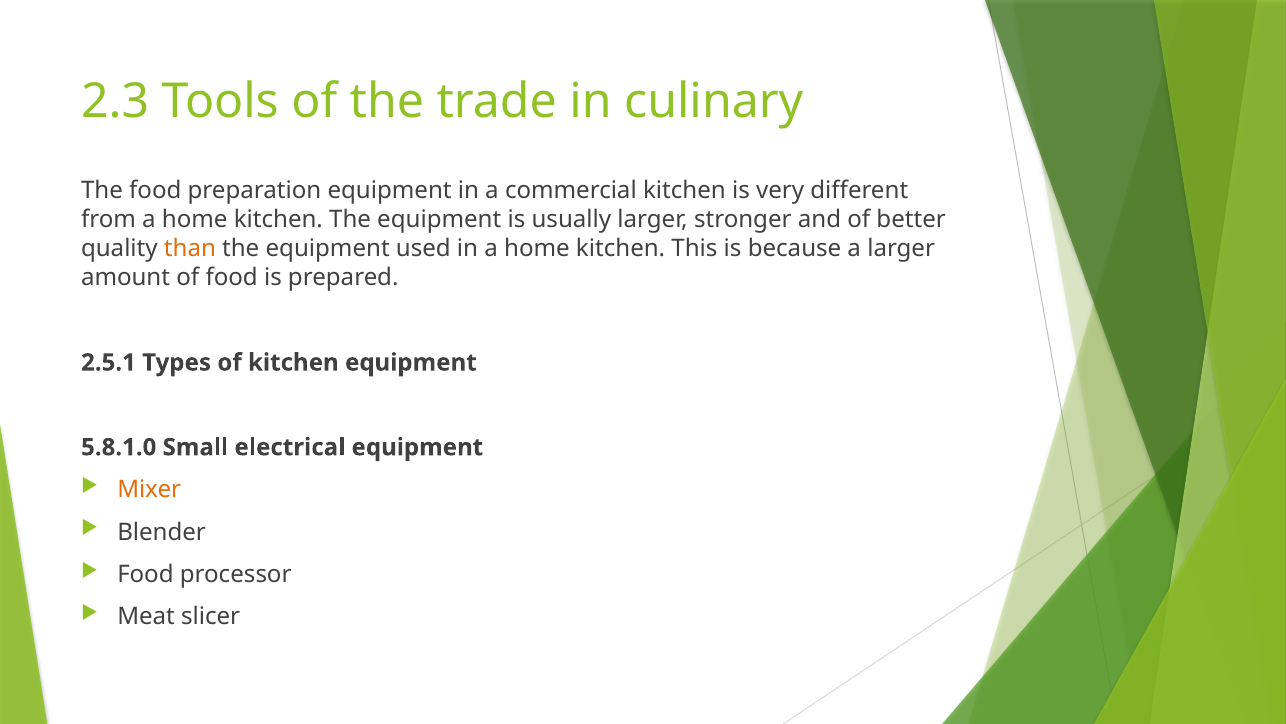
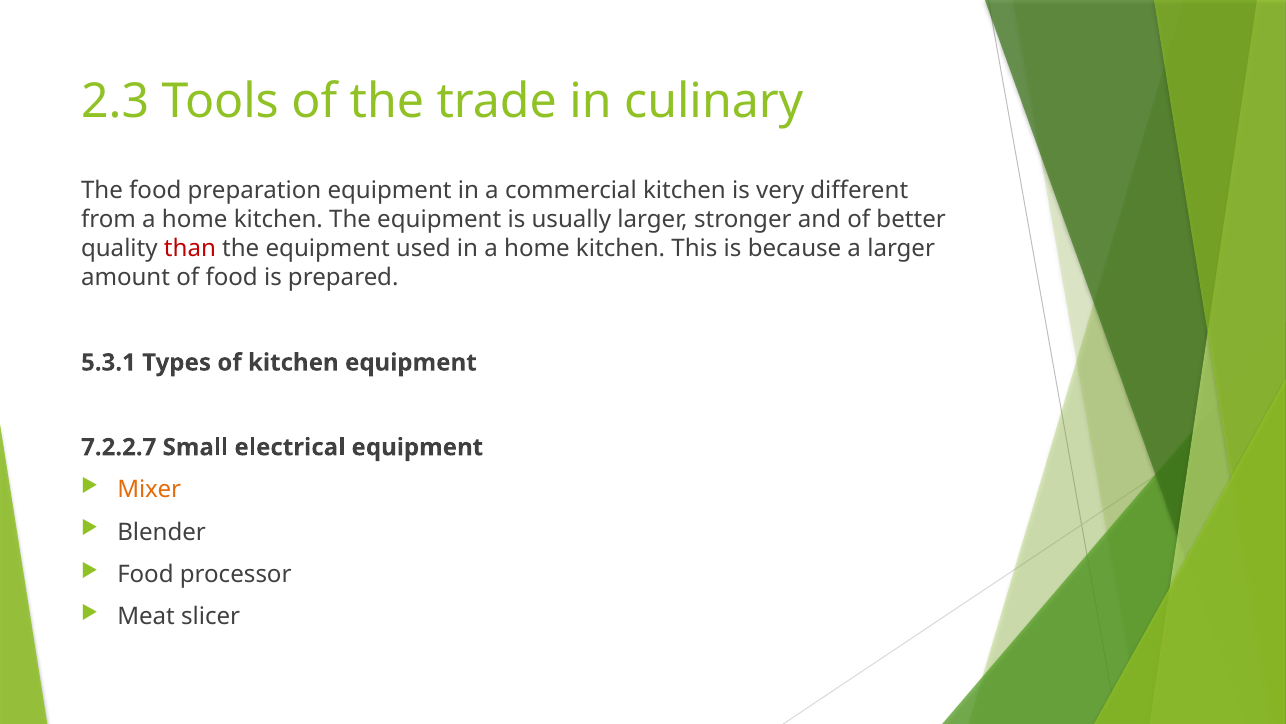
than colour: orange -> red
2.5.1: 2.5.1 -> 5.3.1
5.8.1.0: 5.8.1.0 -> 7.2.2.7
